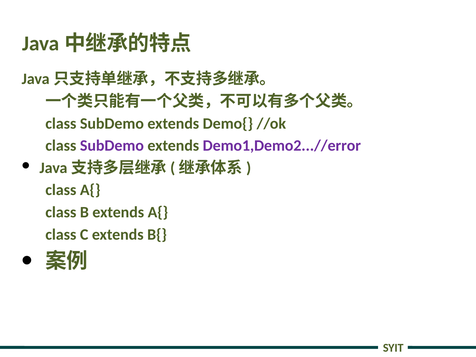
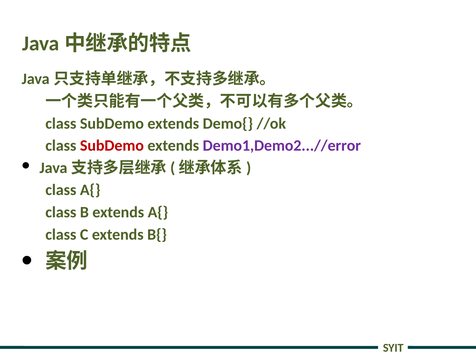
SubDemo at (112, 146) colour: purple -> red
